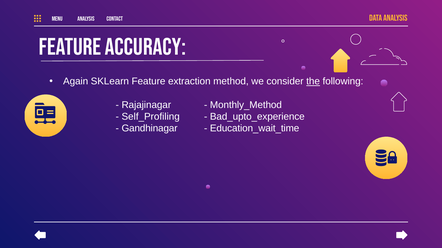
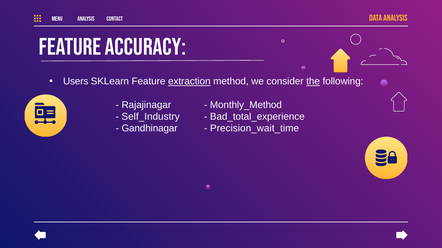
Again: Again -> Users
extraction underline: none -> present
Self_Profiling: Self_Profiling -> Self_Industry
Bad_upto_experience: Bad_upto_experience -> Bad_total_experience
Education_wait_time: Education_wait_time -> Precision_wait_time
